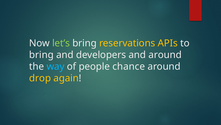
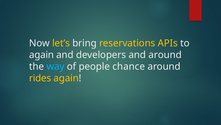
let’s colour: light green -> yellow
bring at (41, 55): bring -> again
drop: drop -> rides
